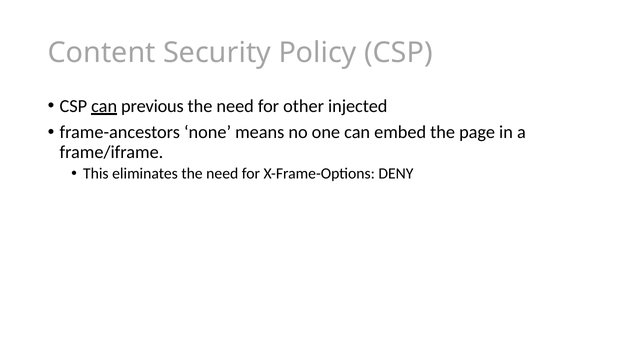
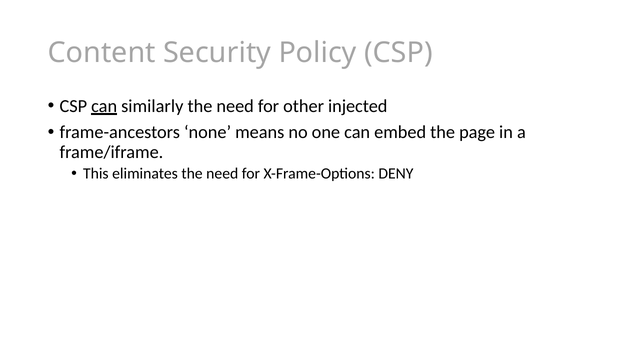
previous: previous -> similarly
